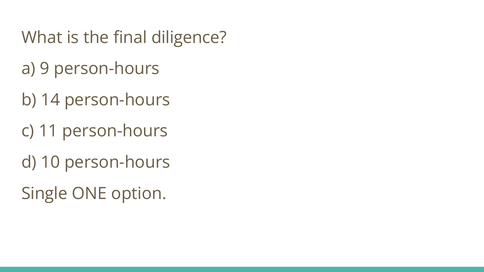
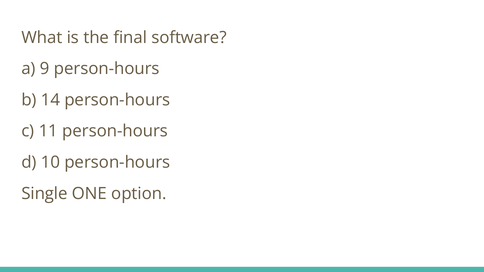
diligence: diligence -> software
